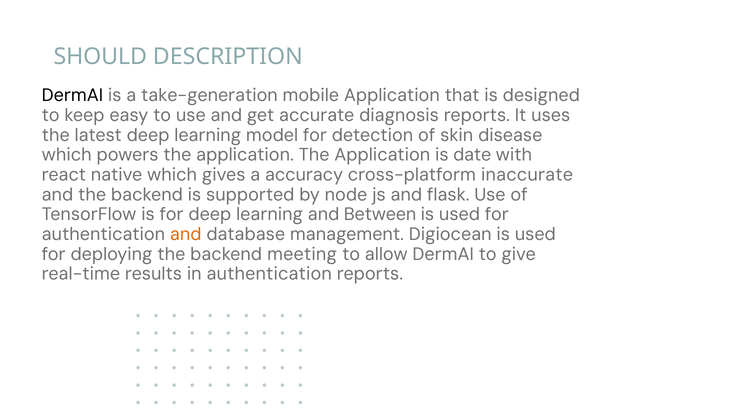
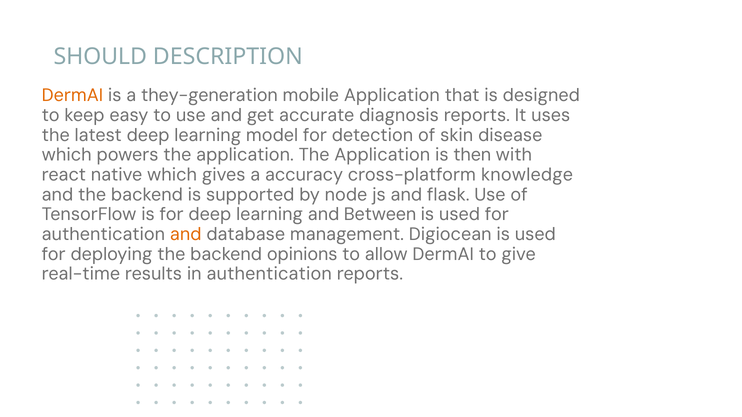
DermAI at (72, 96) colour: black -> orange
take-generation: take-generation -> they-generation
date: date -> then
inaccurate: inaccurate -> knowledge
meeting: meeting -> opinions
